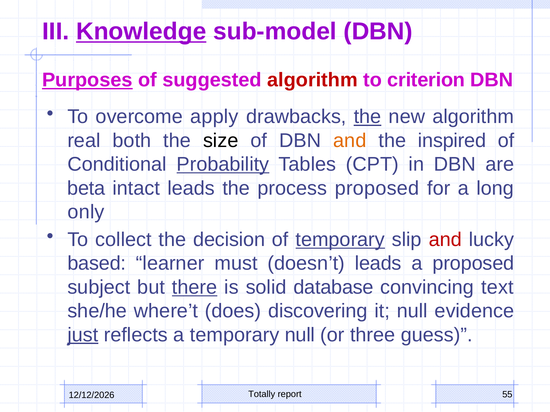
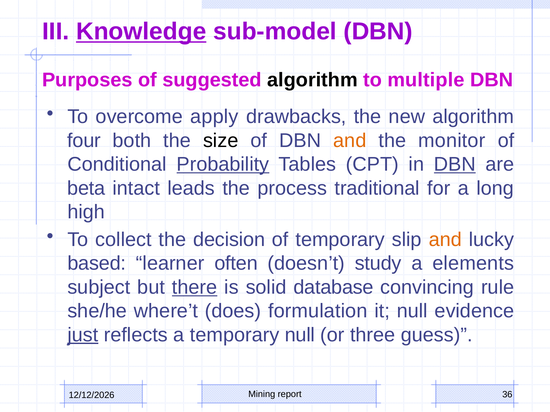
Purposes underline: present -> none
algorithm at (312, 80) colour: red -> black
criterion: criterion -> multiple
the at (368, 117) underline: present -> none
real: real -> four
inspired: inspired -> monitor
DBN at (455, 165) underline: none -> present
process proposed: proposed -> traditional
only: only -> high
temporary at (340, 240) underline: present -> none
and at (445, 240) colour: red -> orange
must: must -> often
doesn’t leads: leads -> study
a proposed: proposed -> elements
text: text -> rule
discovering: discovering -> formulation
Totally: Totally -> Mining
55: 55 -> 36
